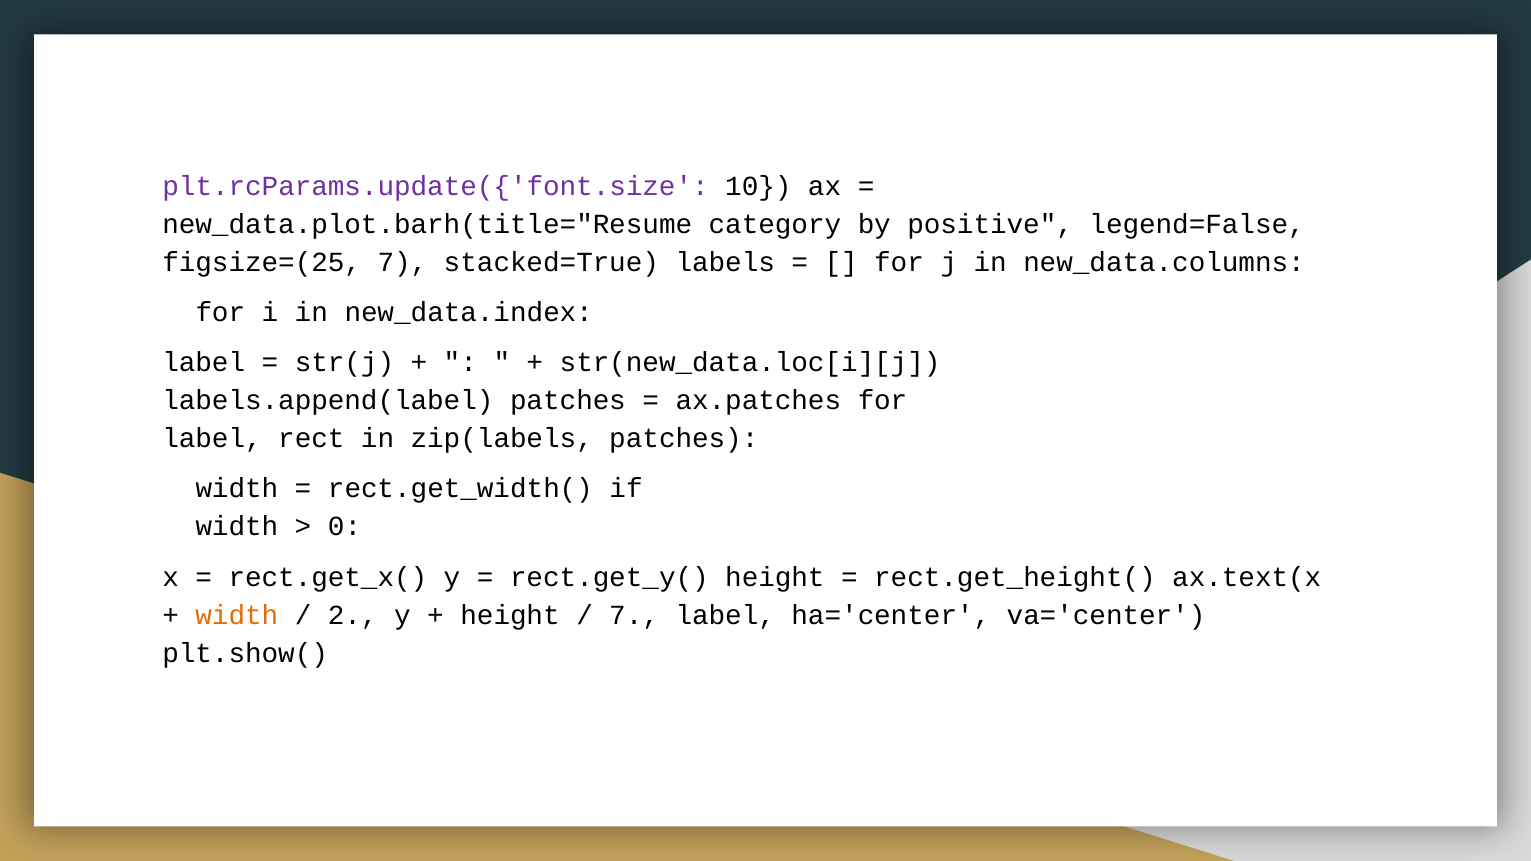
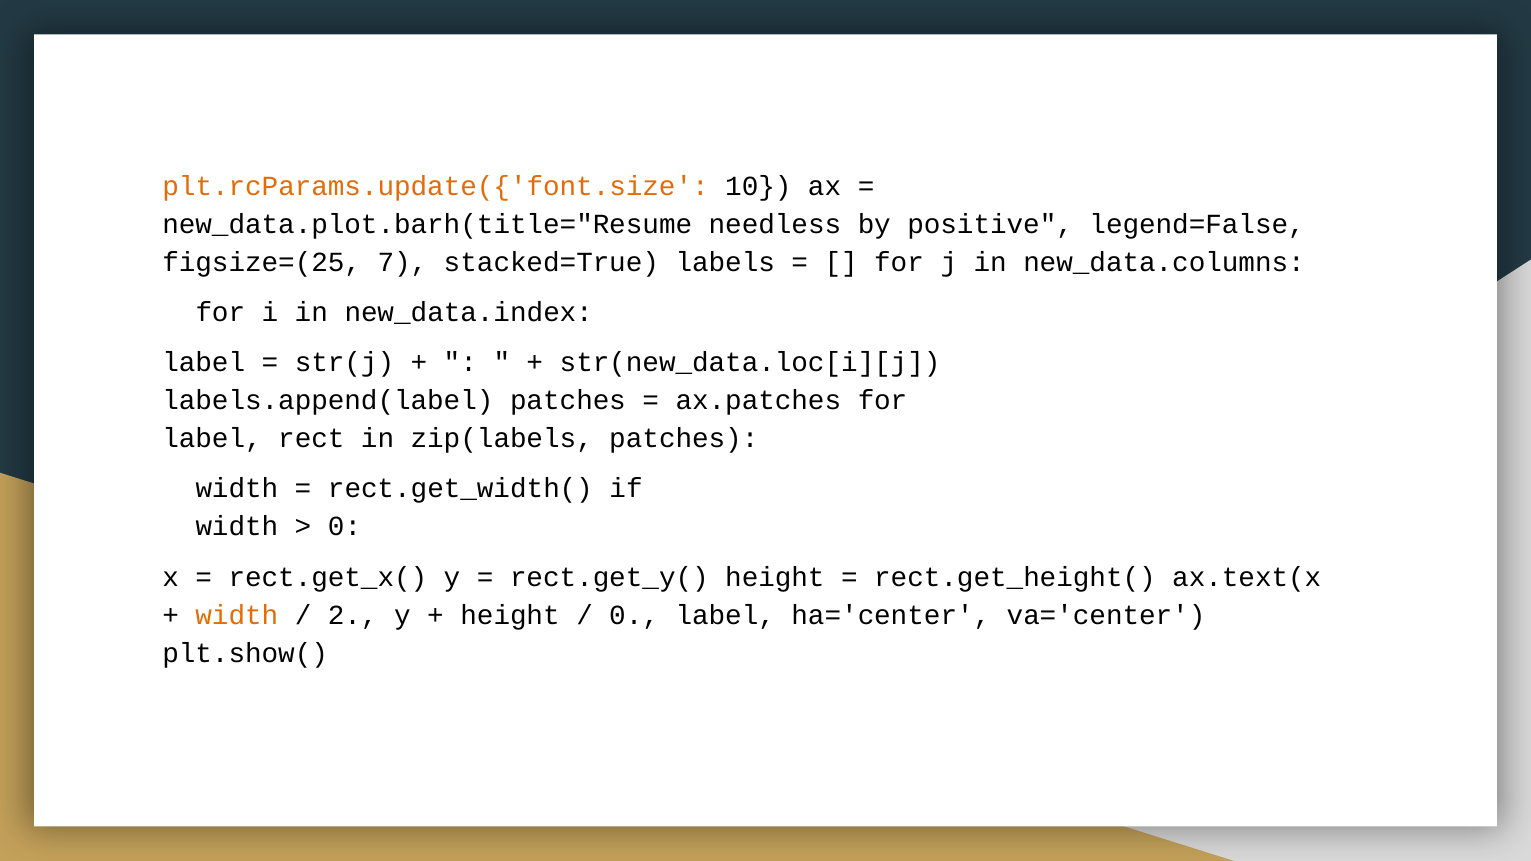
plt.rcParams.update({'font.size colour: purple -> orange
category: category -> needless
7 at (634, 616): 7 -> 0
